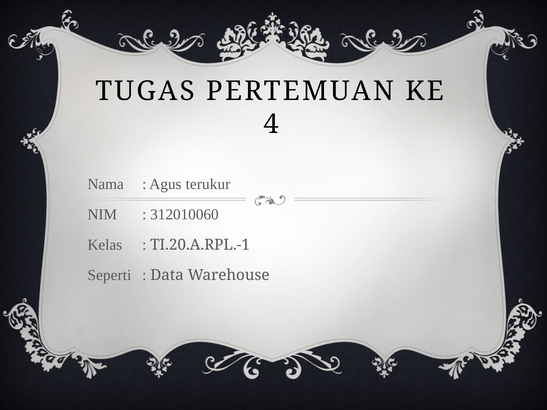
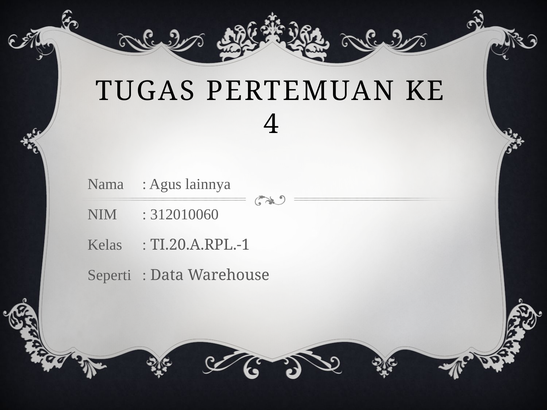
terukur: terukur -> lainnya
